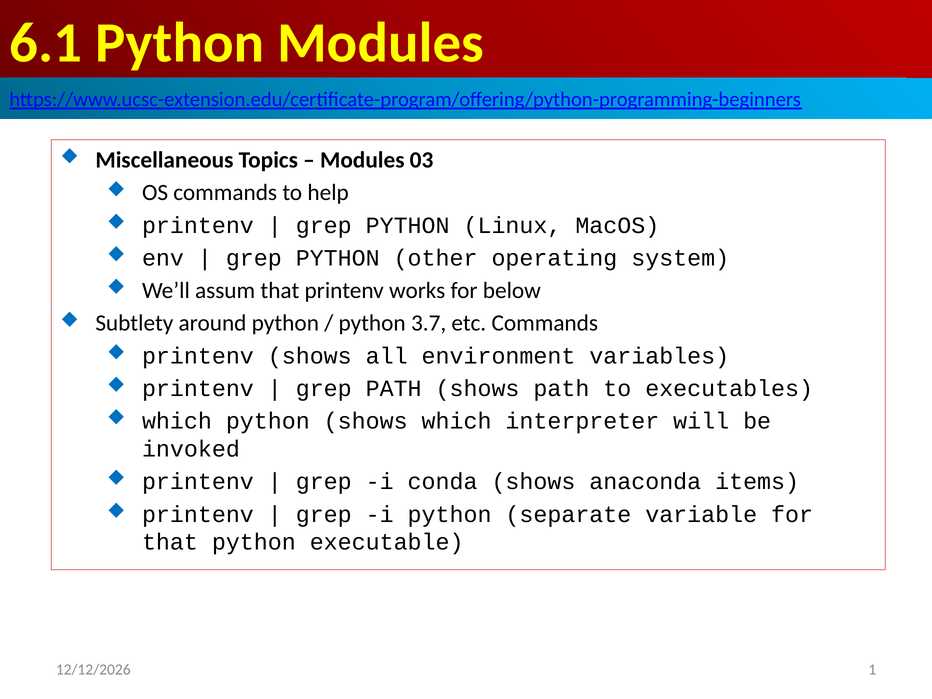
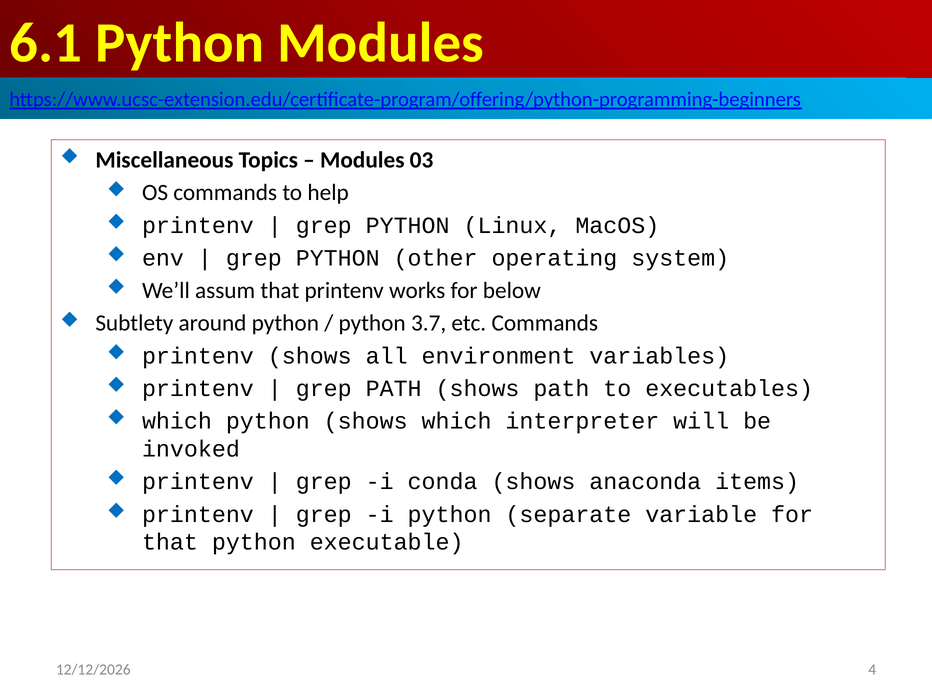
1: 1 -> 4
